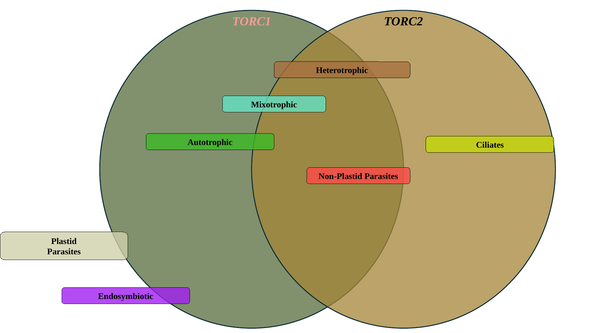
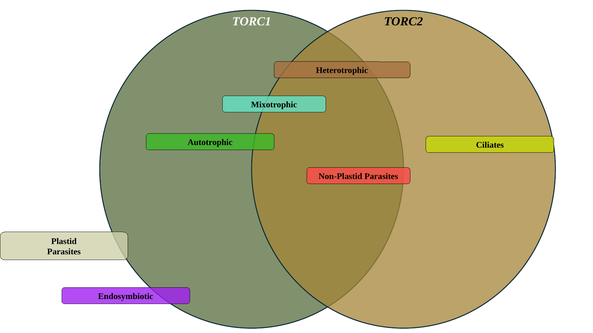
TORC1 colour: pink -> white
